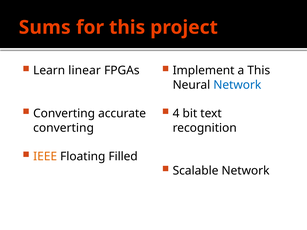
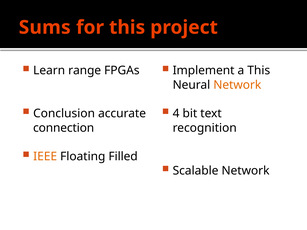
linear: linear -> range
Network at (237, 85) colour: blue -> orange
Converting at (64, 114): Converting -> Conclusion
converting at (64, 128): converting -> connection
